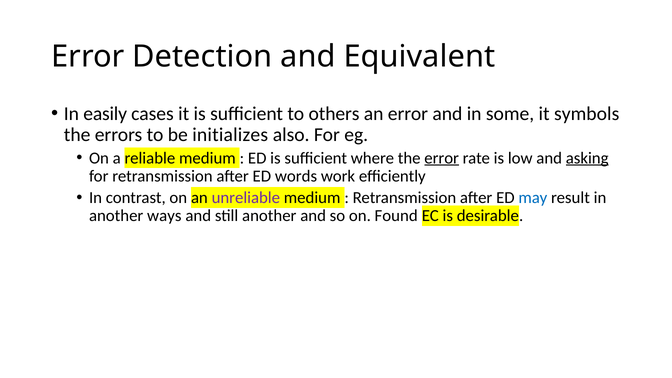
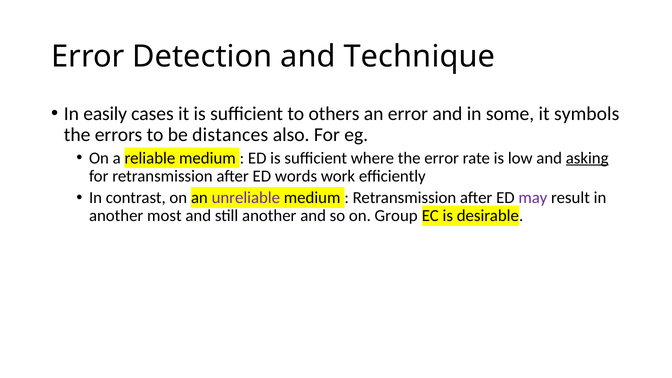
Equivalent: Equivalent -> Technique
initializes: initializes -> distances
error at (442, 158) underline: present -> none
may colour: blue -> purple
ways: ways -> most
Found: Found -> Group
